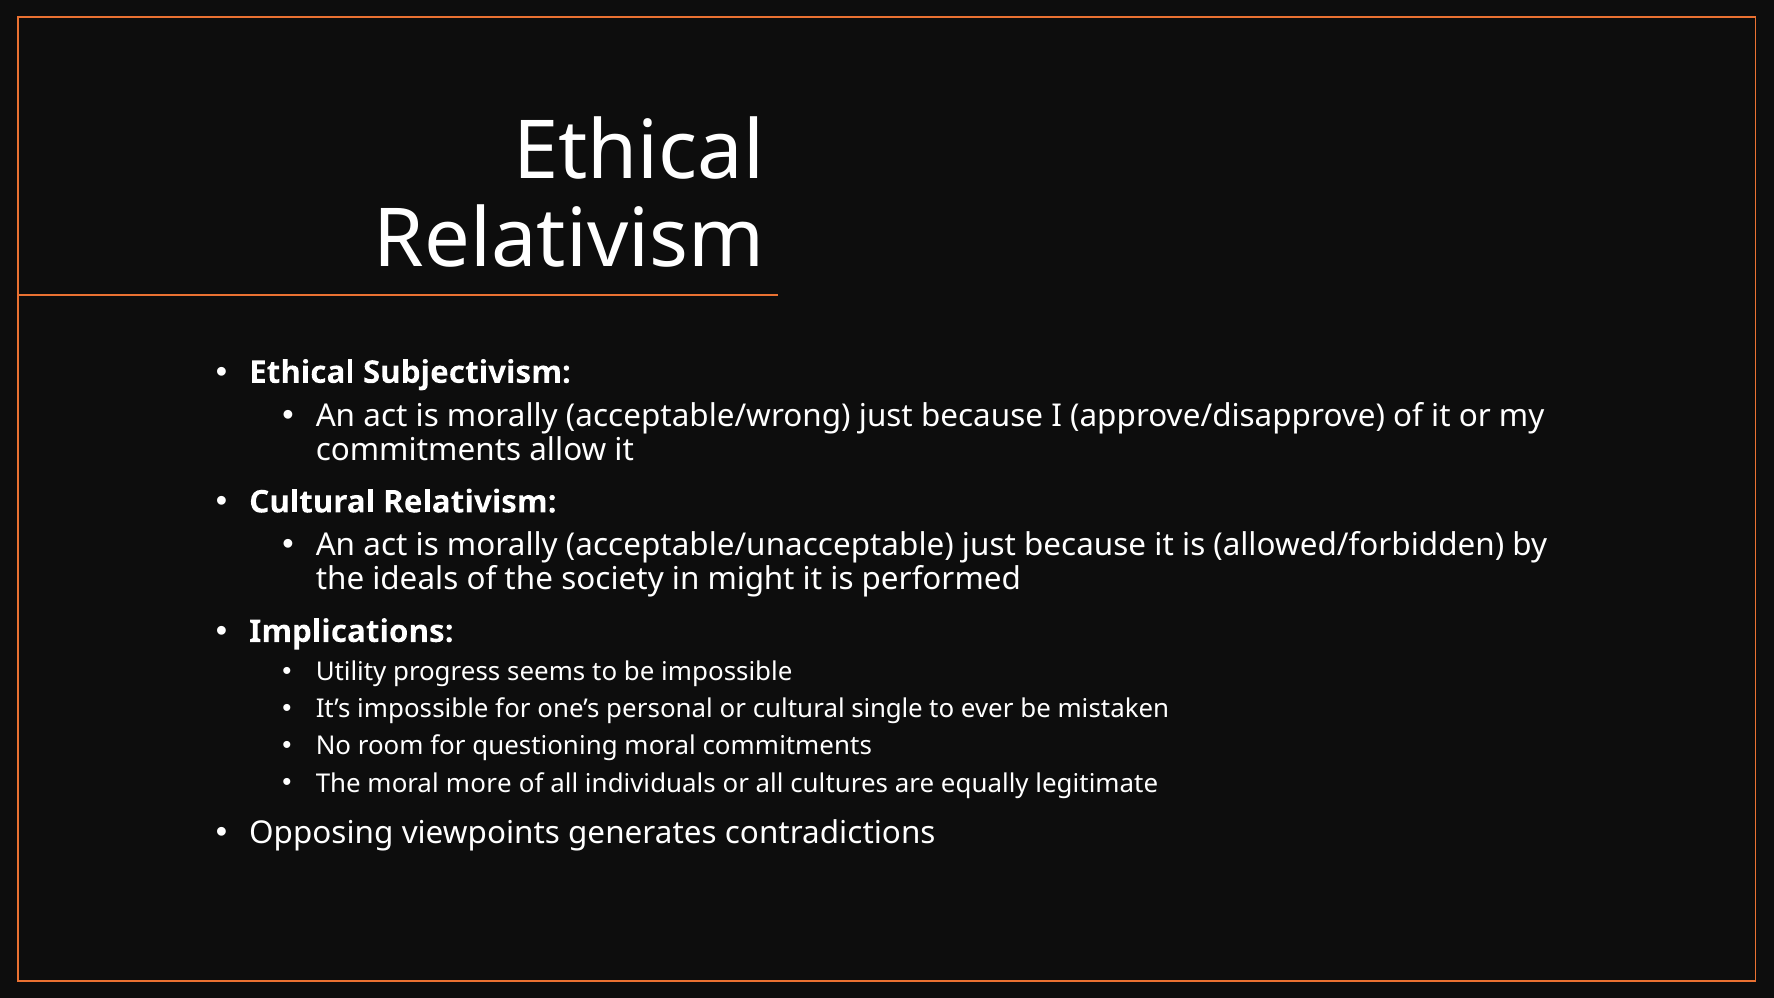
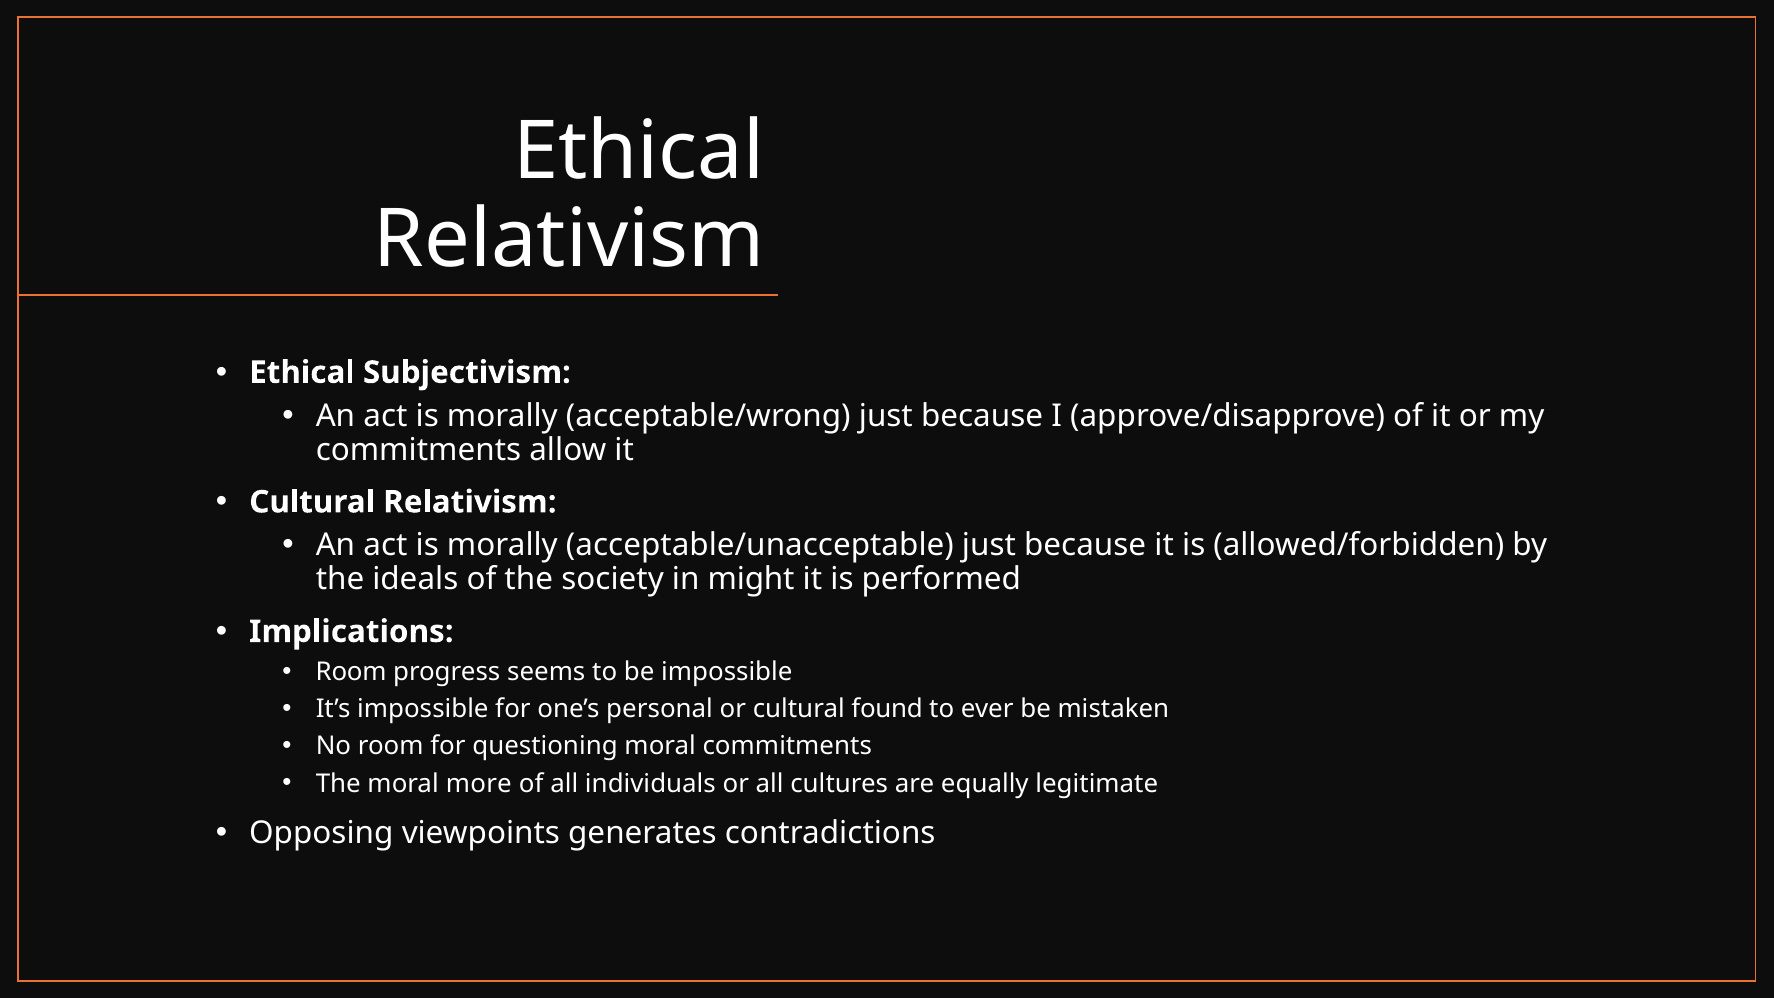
Utility at (351, 672): Utility -> Room
single: single -> found
